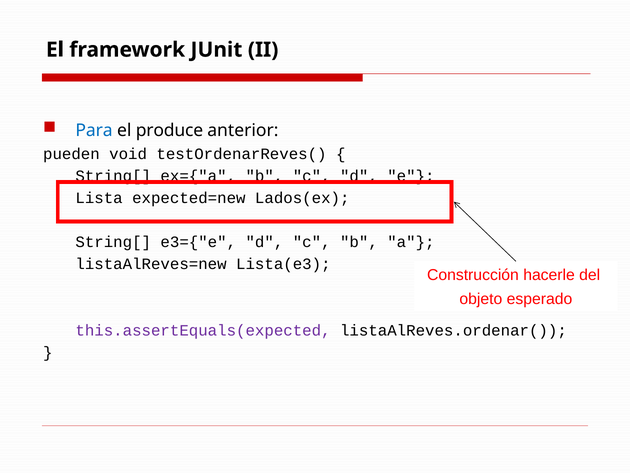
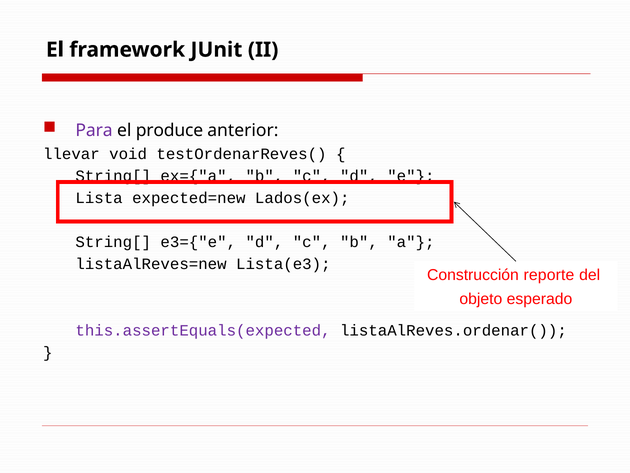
Para colour: blue -> purple
pueden: pueden -> llevar
hacerle: hacerle -> reporte
